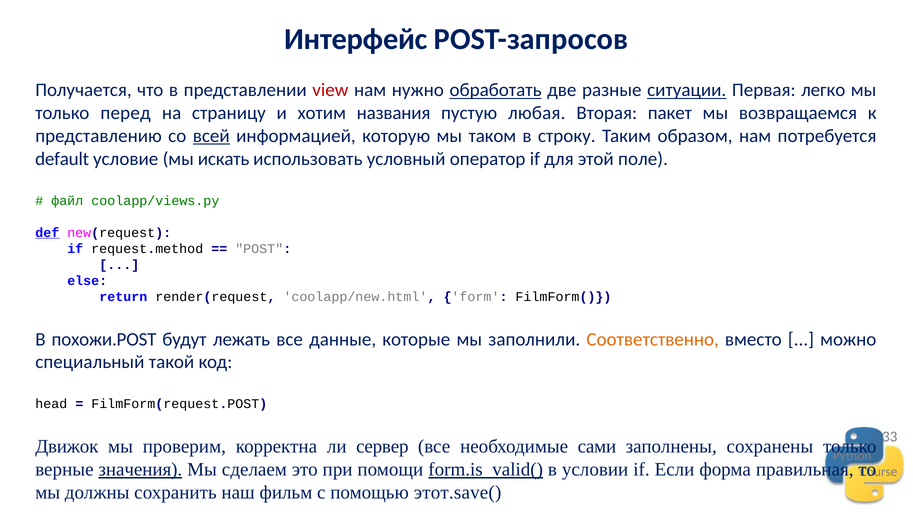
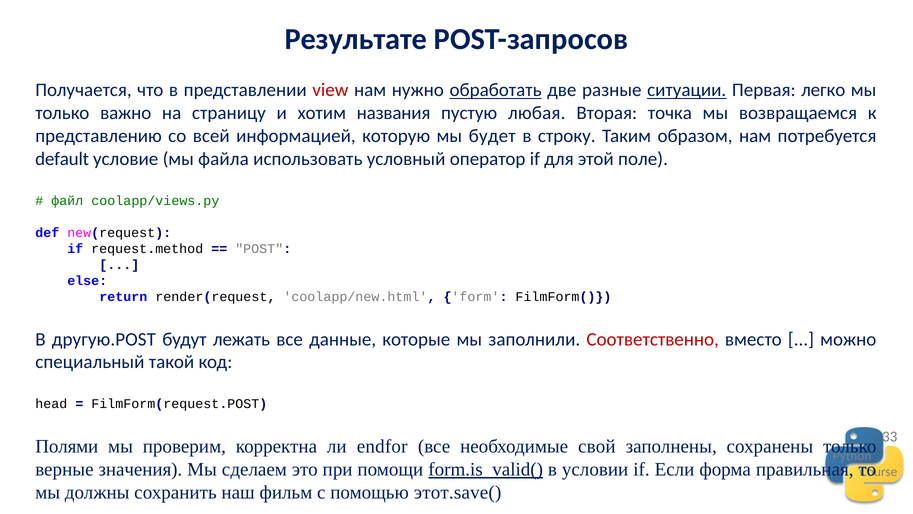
Интерфейс: Интерфейс -> Результате
перед: перед -> важно
пакет: пакет -> точка
всей underline: present -> none
таком: таком -> будет
искать: искать -> файла
def underline: present -> none
похожи.POST: похожи.POST -> другую.POST
Соответственно colour: orange -> red
Движок: Движок -> Полями
сервер: сервер -> endfor
сами: сами -> свой
значения underline: present -> none
